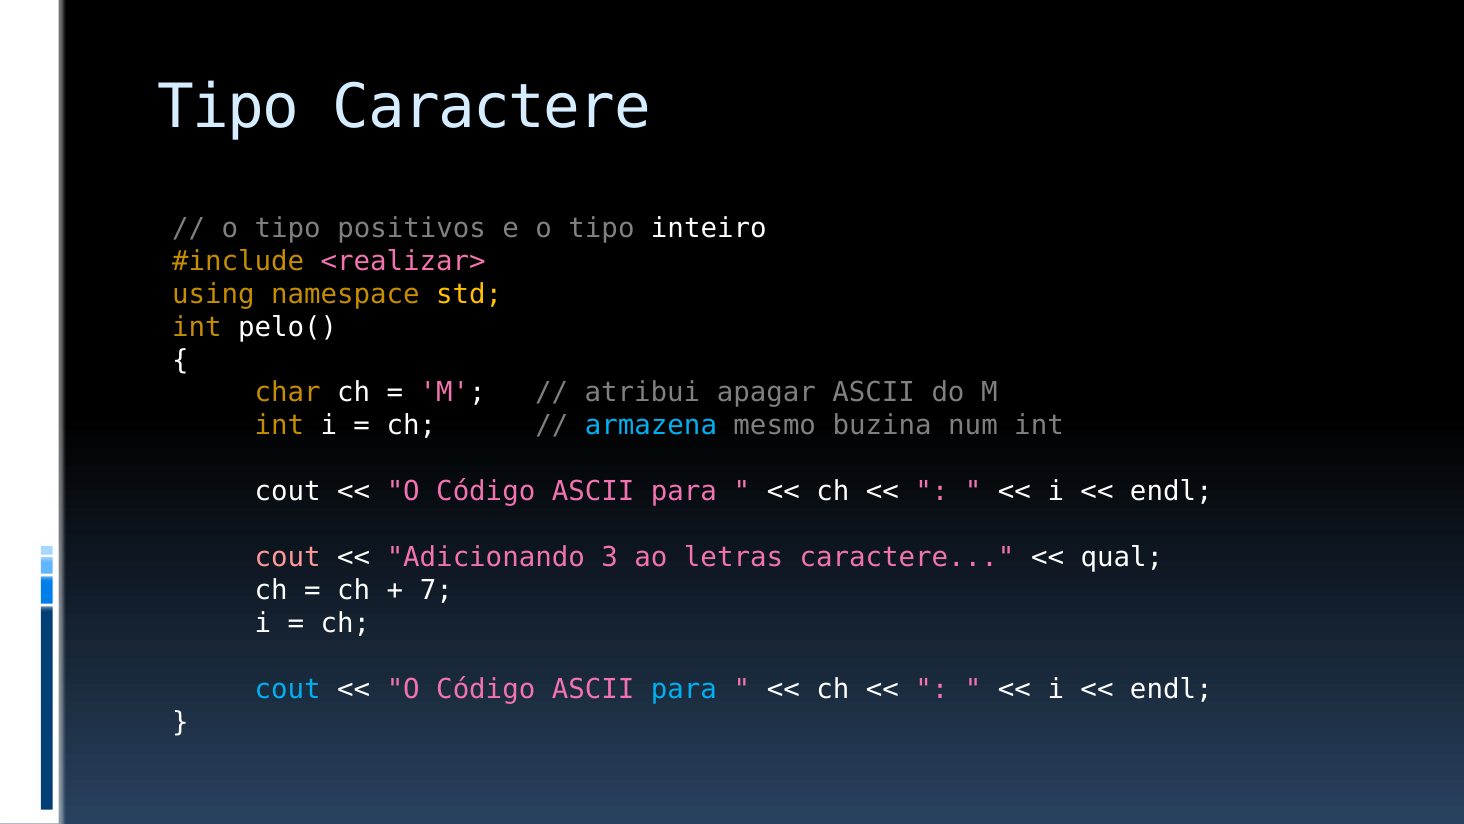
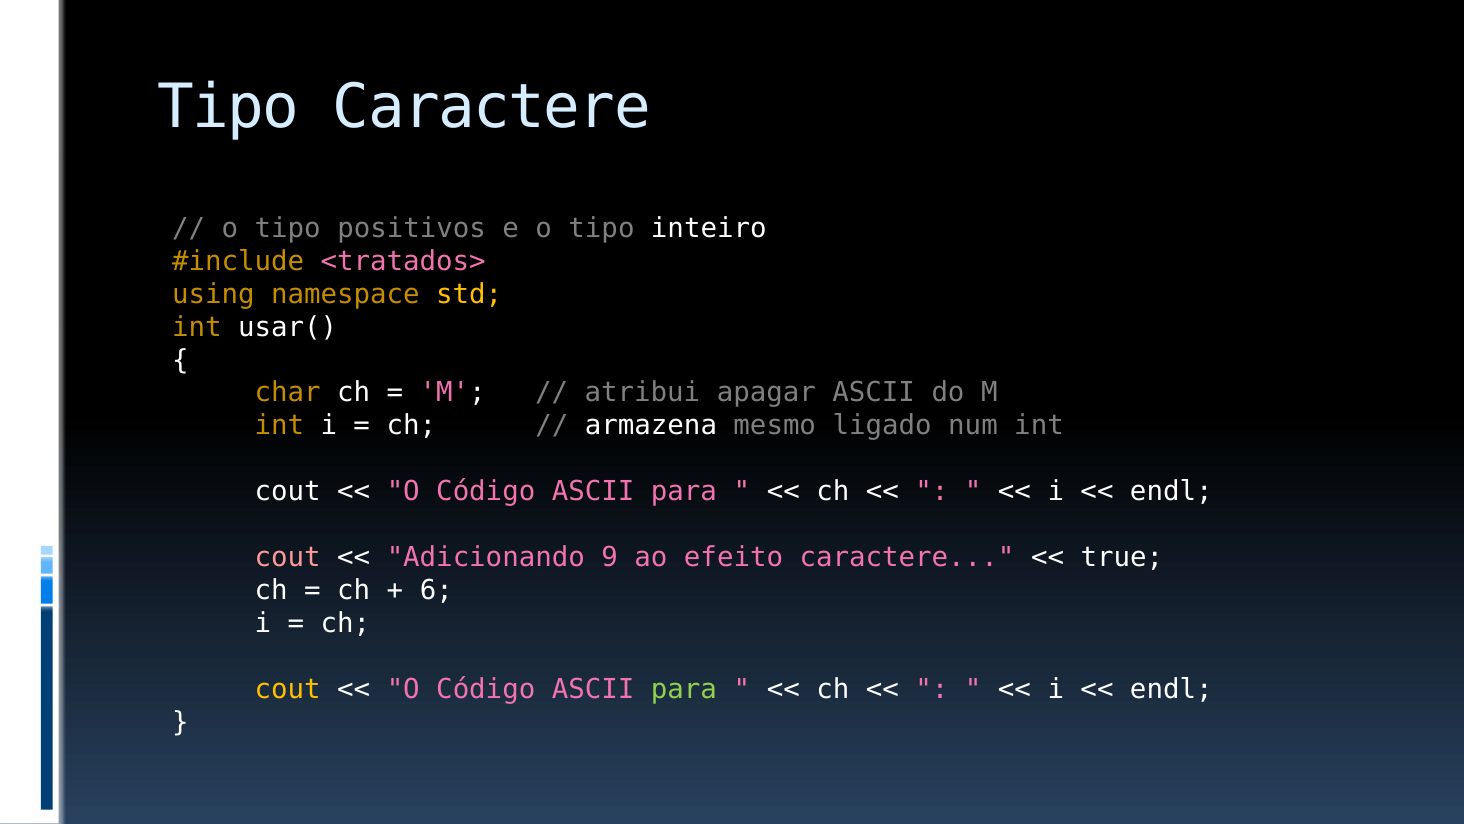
<realizar>: <realizar> -> <tratados>
pelo(: pelo( -> usar(
armazena colour: light blue -> white
buzina: buzina -> ligado
3: 3 -> 9
letras: letras -> efeito
qual: qual -> true
7: 7 -> 6
cout at (288, 689) colour: light blue -> yellow
para at (684, 689) colour: light blue -> light green
